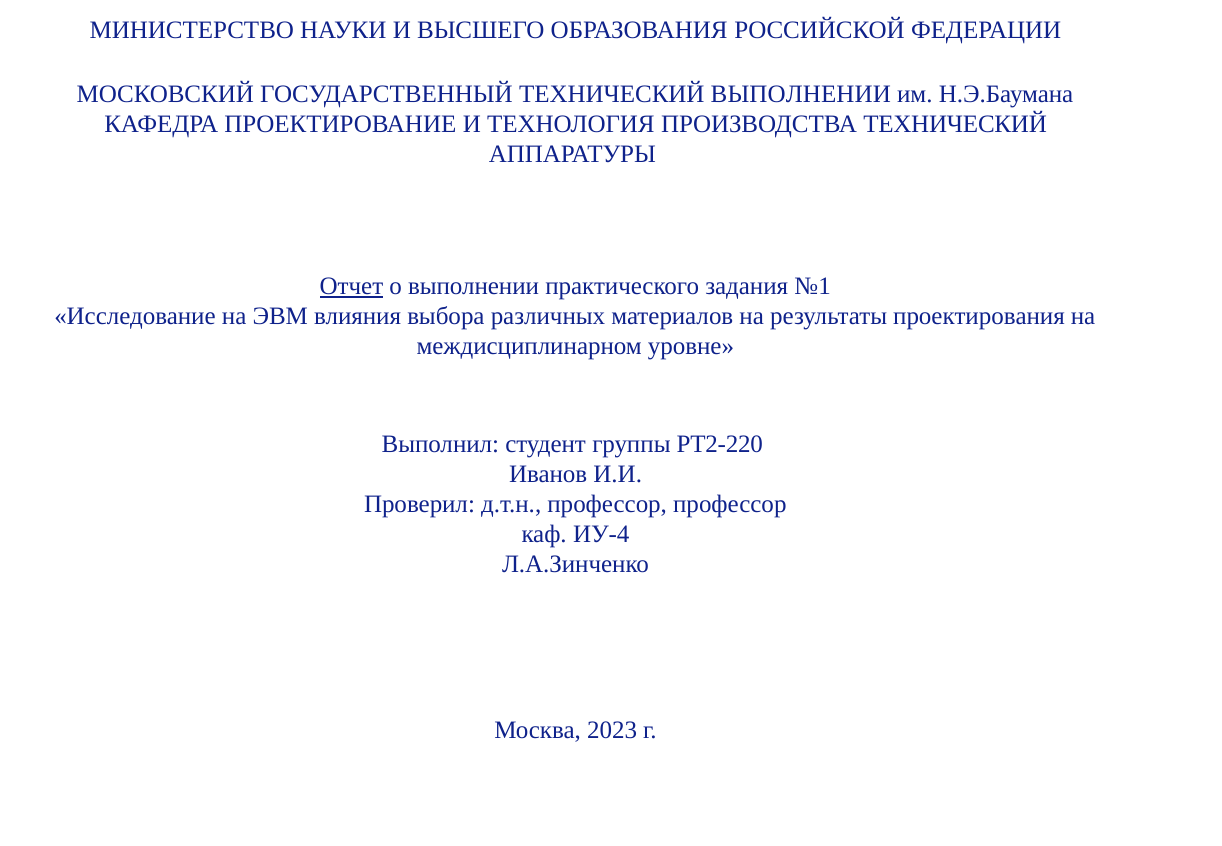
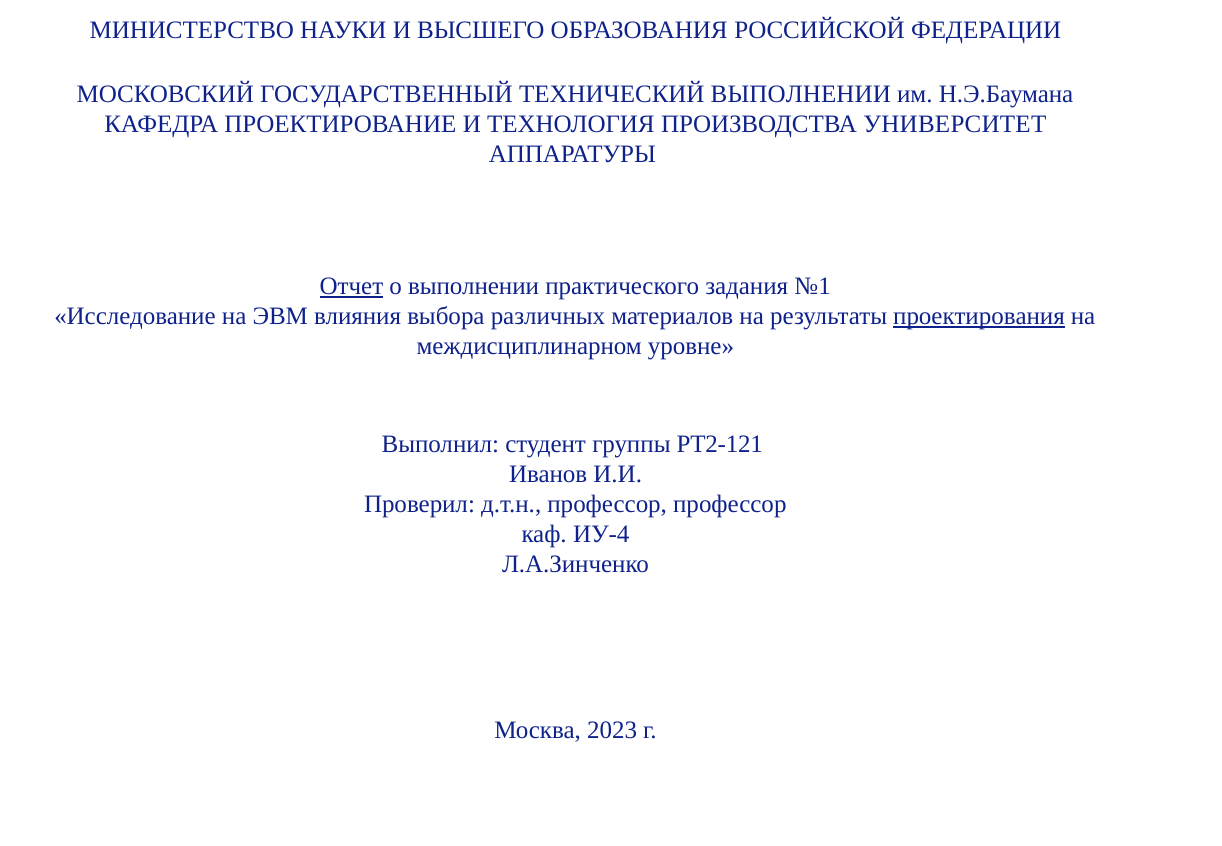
ПРОИЗВОДСТВА ТЕХНИЧЕСКИЙ: ТЕХНИЧЕСКИЙ -> УНИВЕРСИТЕТ
проектирования underline: none -> present
РТ2-220: РТ2-220 -> РТ2-121
